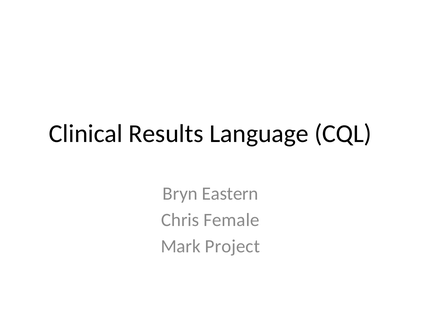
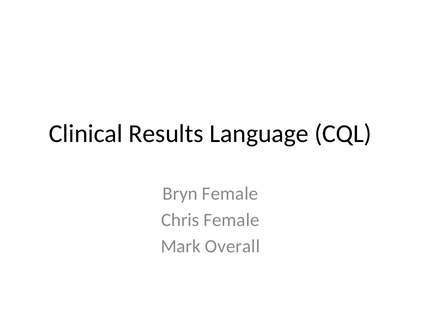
Bryn Eastern: Eastern -> Female
Project: Project -> Overall
